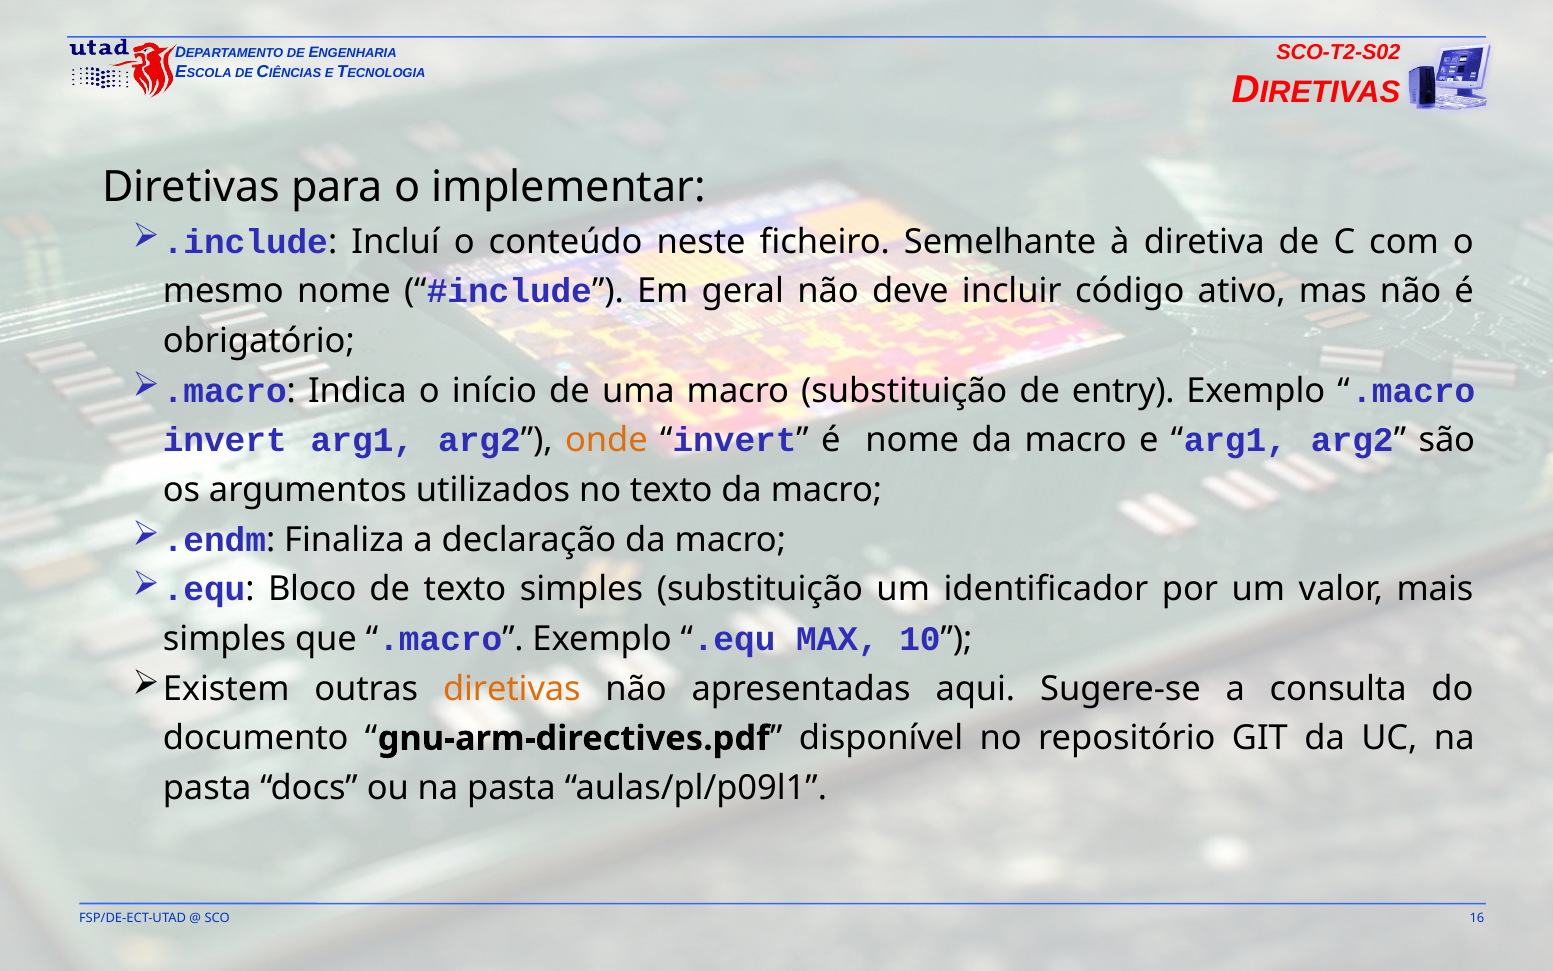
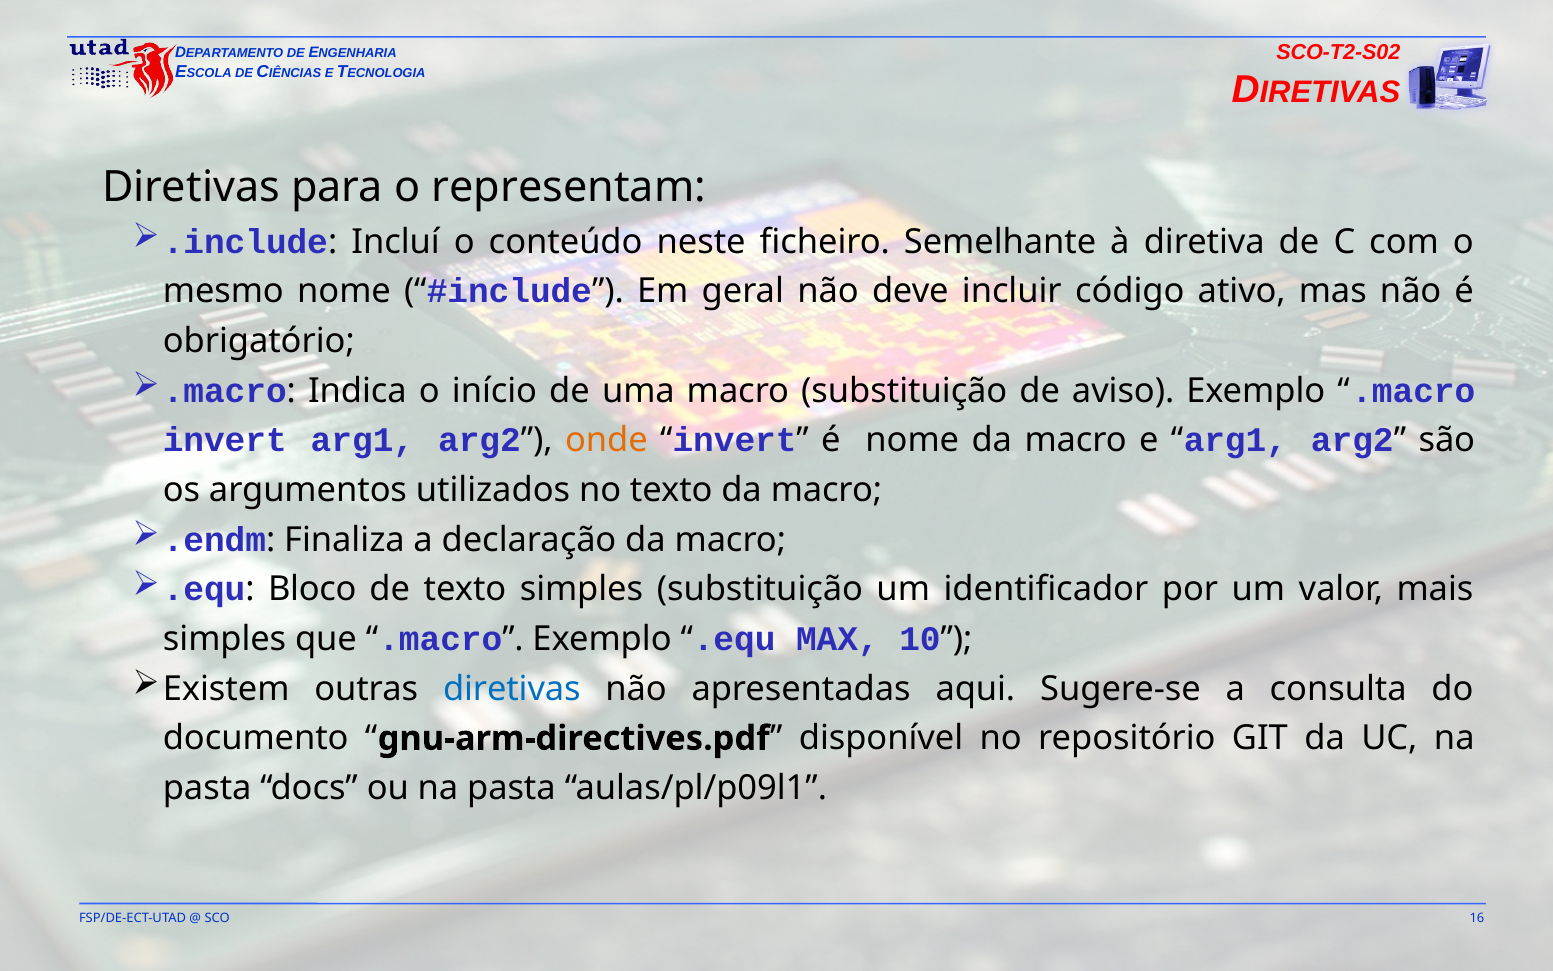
implementar: implementar -> representam
entry: entry -> aviso
diretivas at (512, 688) colour: orange -> blue
